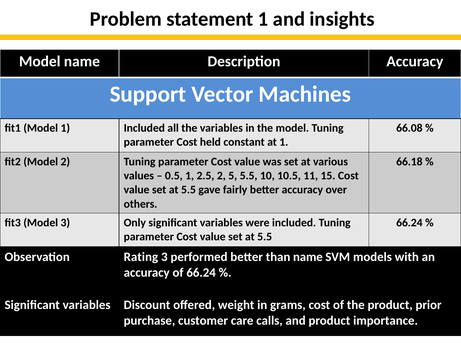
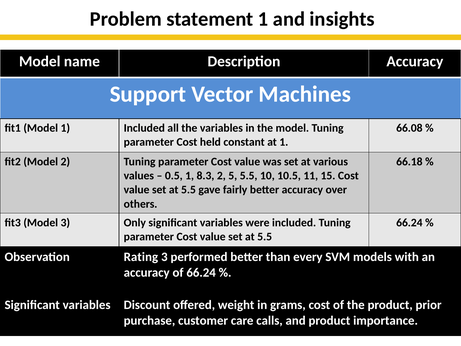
2.5: 2.5 -> 8.3
than name: name -> every
